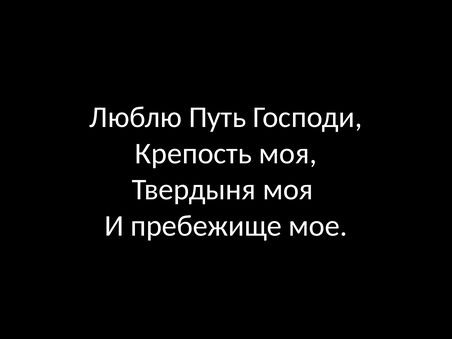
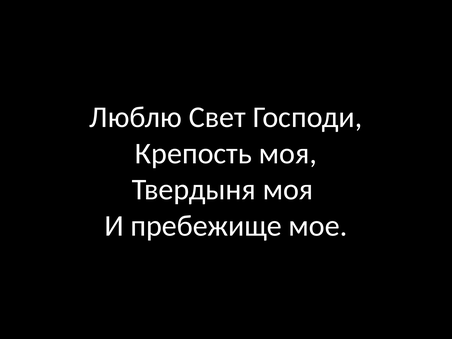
Путь: Путь -> Свет
